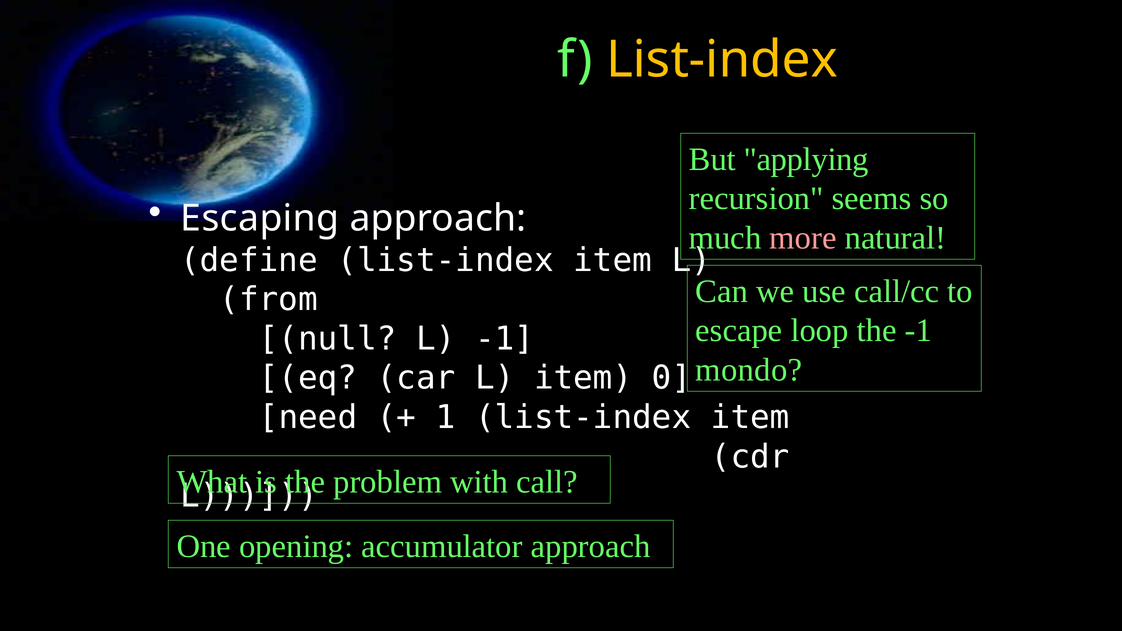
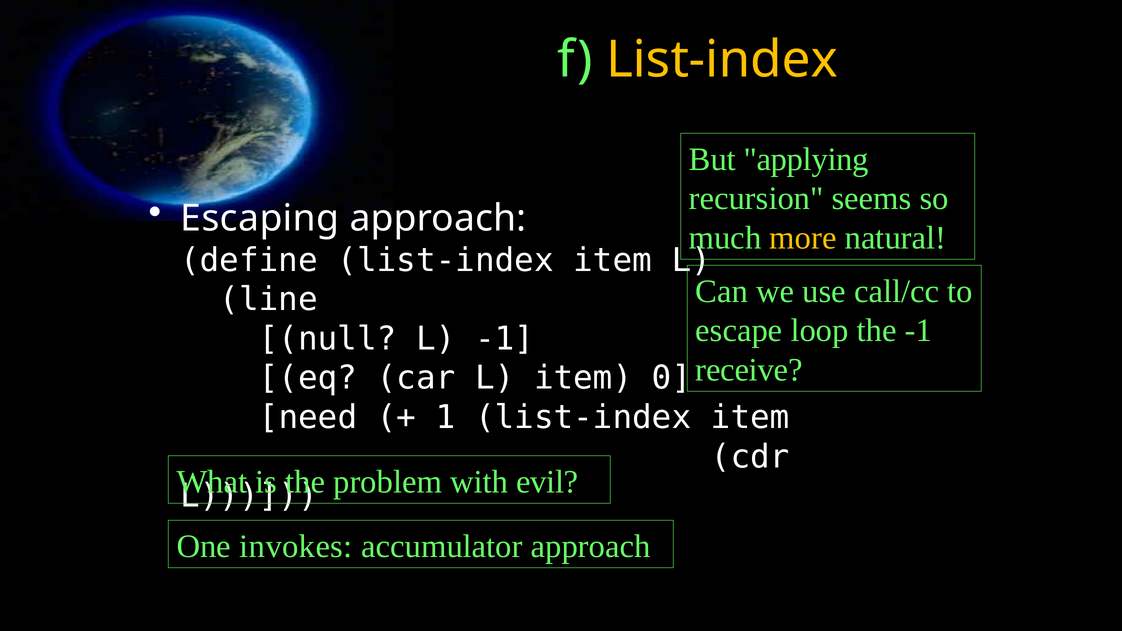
more colour: pink -> yellow
from: from -> line
mondo: mondo -> receive
call: call -> evil
opening: opening -> invokes
